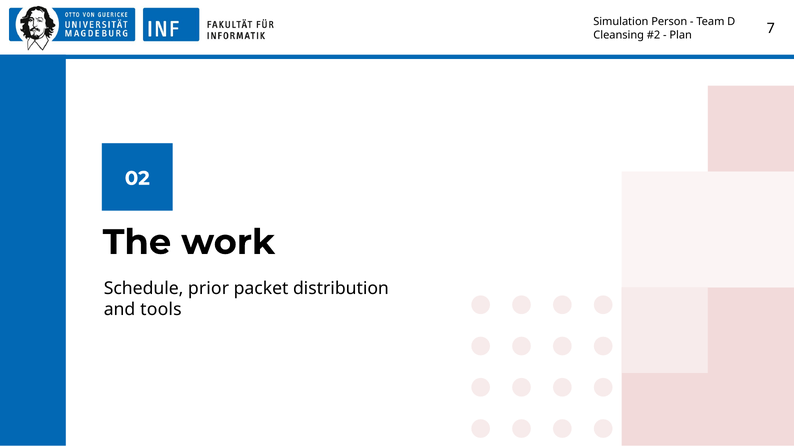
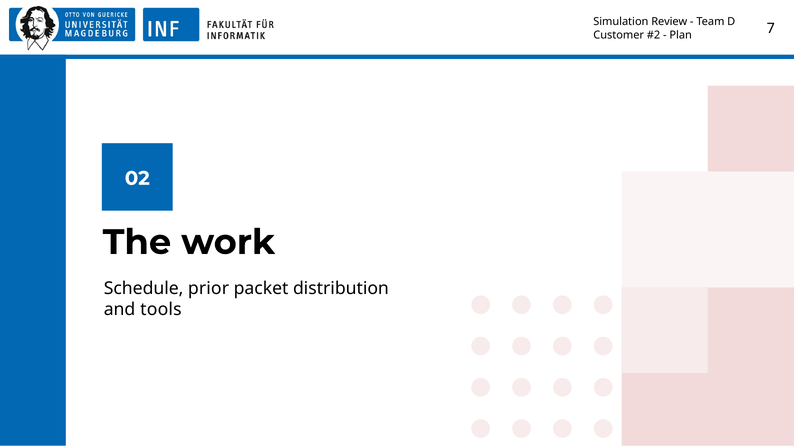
Person: Person -> Review
Cleansing: Cleansing -> Customer
